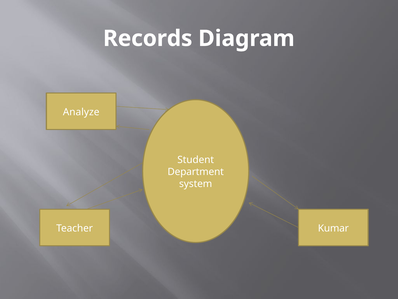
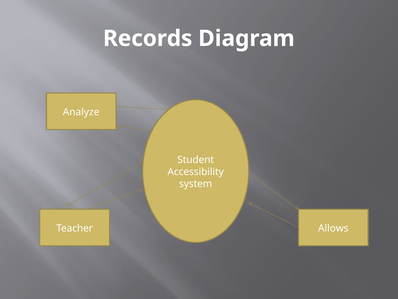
Department: Department -> Accessibility
Kumar: Kumar -> Allows
